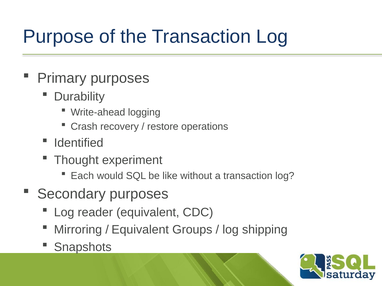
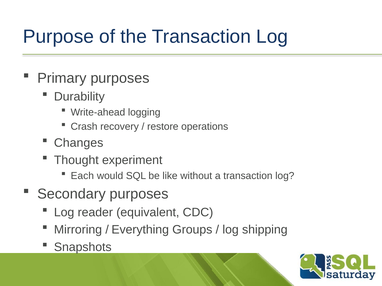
Identified: Identified -> Changes
Equivalent at (140, 230): Equivalent -> Everything
